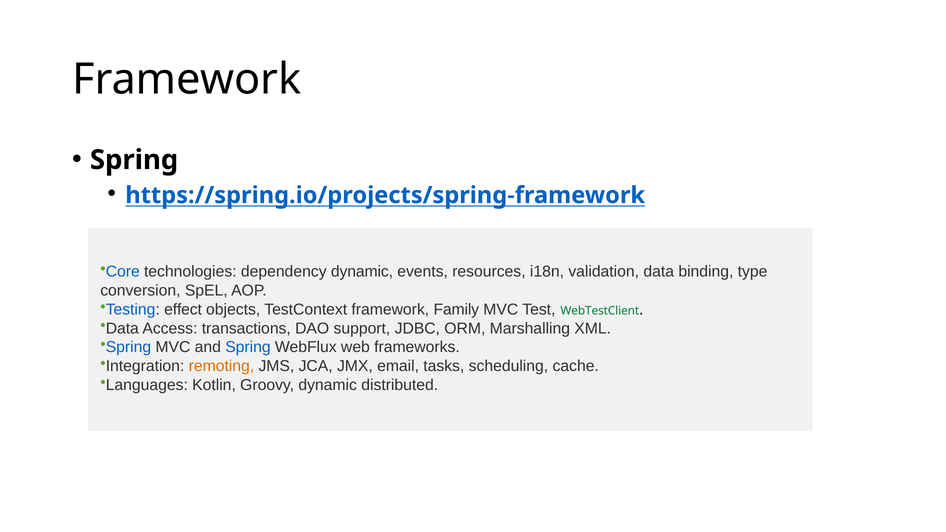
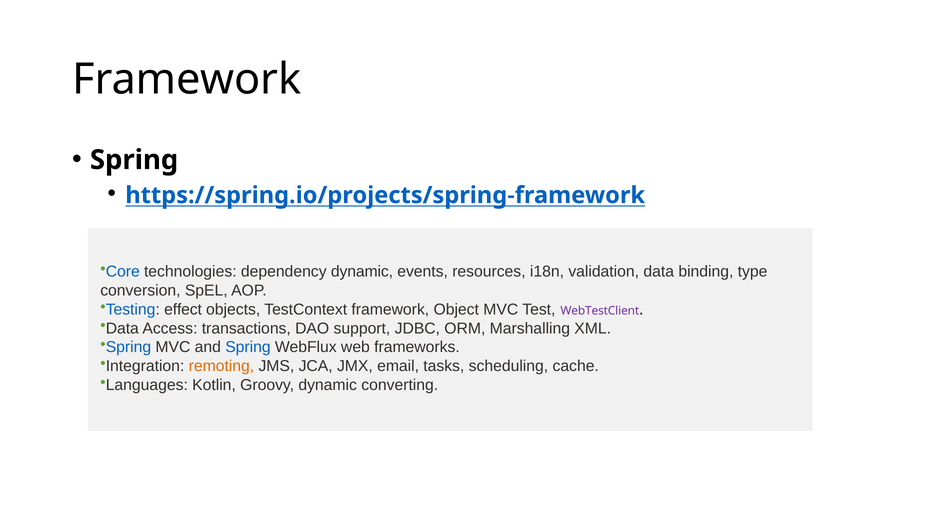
Family: Family -> Object
WebTestClient colour: green -> purple
distributed: distributed -> converting
